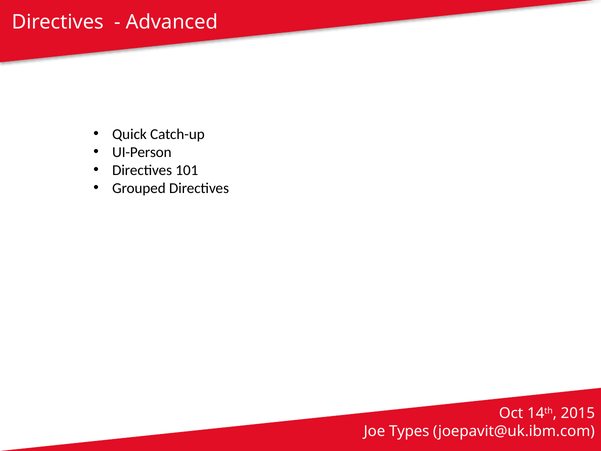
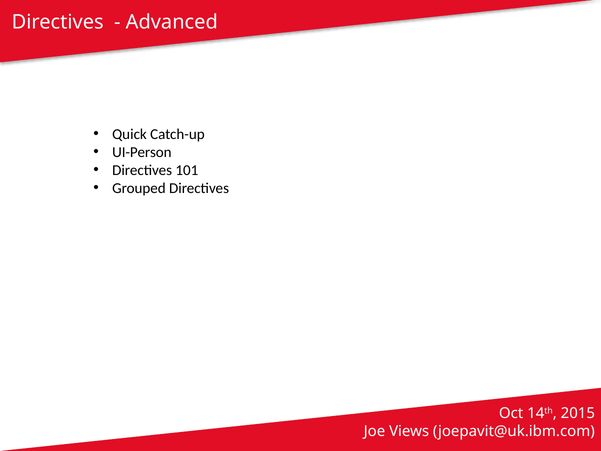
Types: Types -> Views
